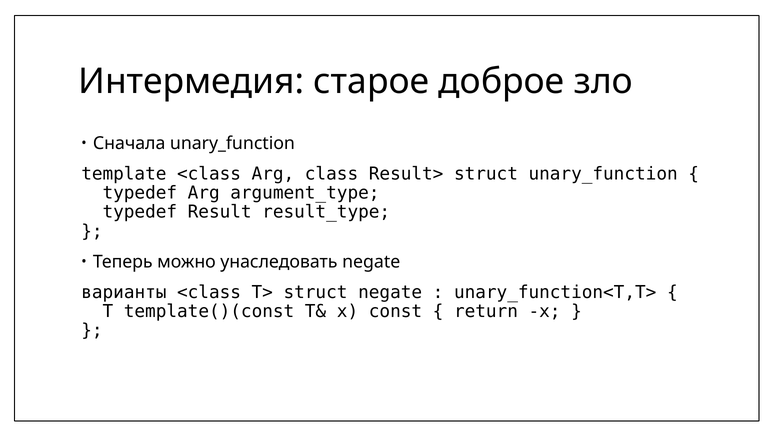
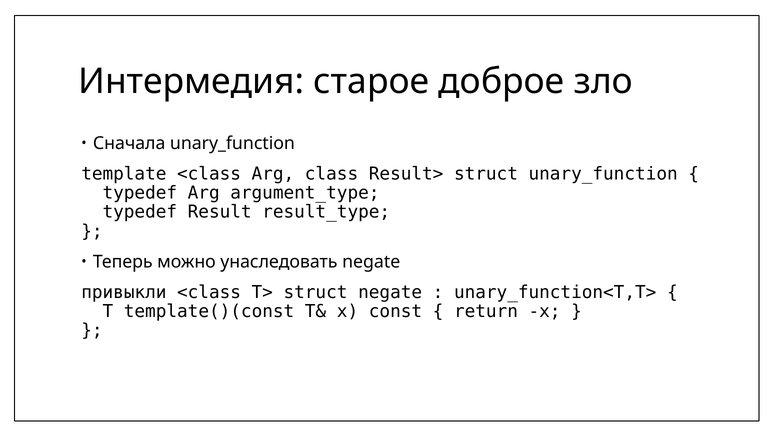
варианты: варианты -> привыкли
